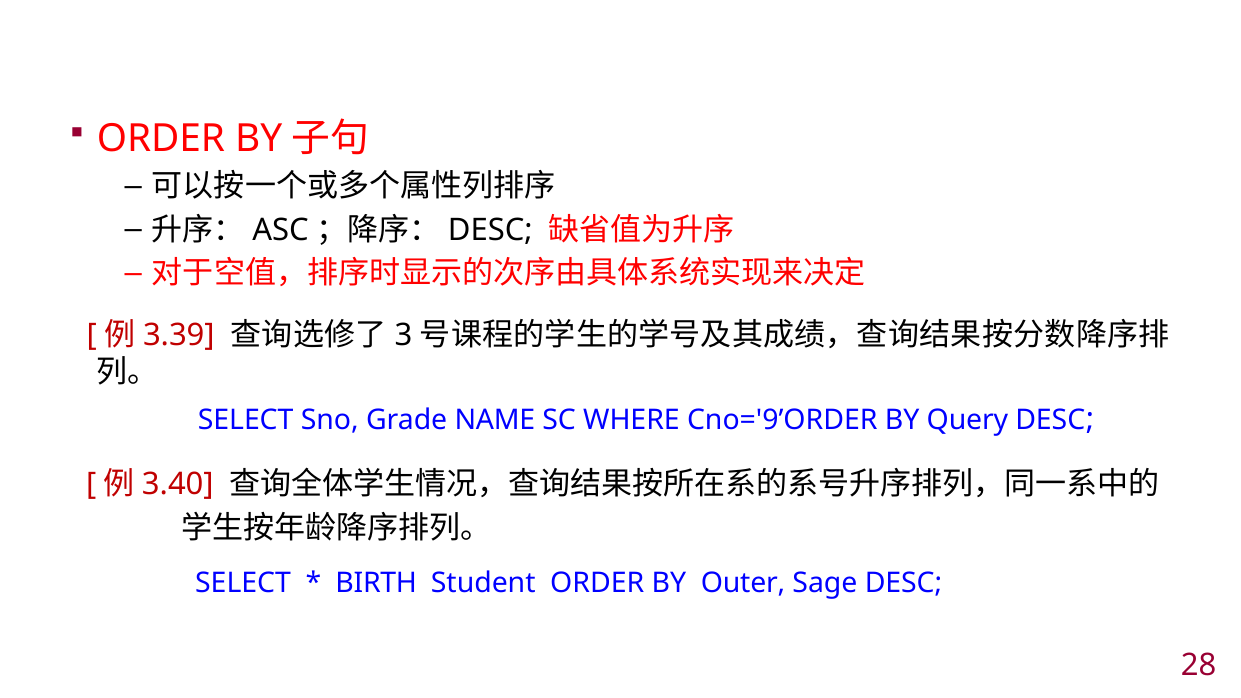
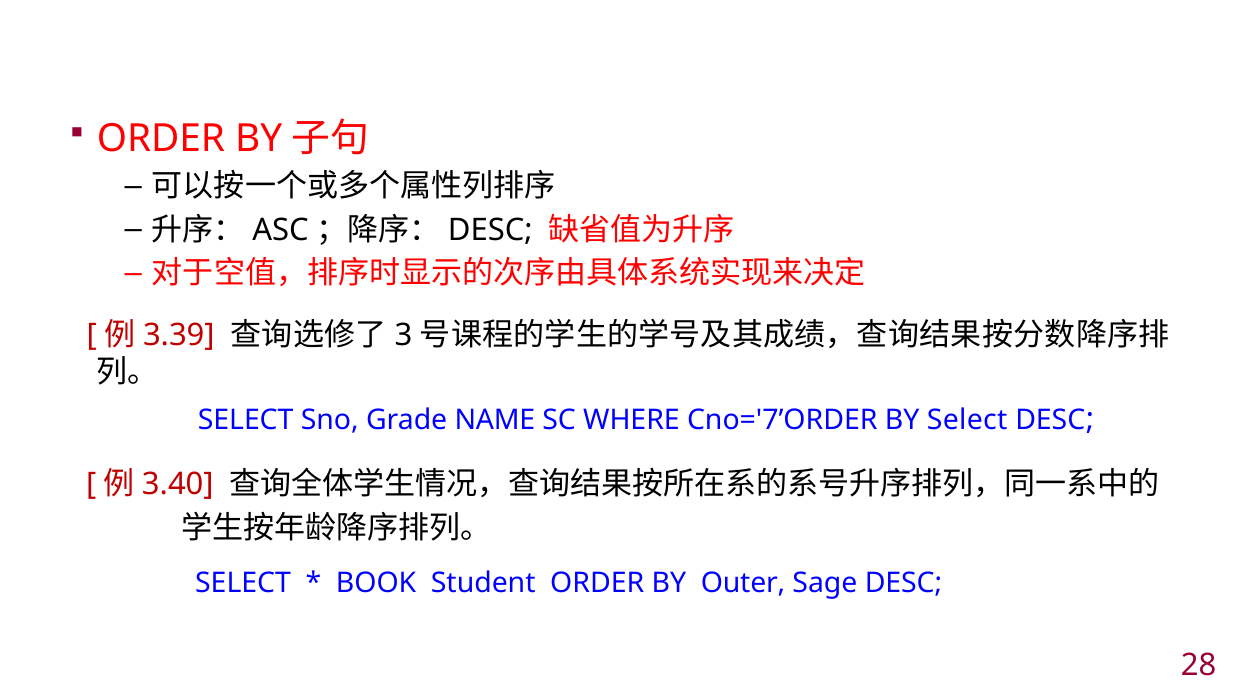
Cno='9’ORDER: Cno='9’ORDER -> Cno='7’ORDER
BY Query: Query -> Select
BIRTH: BIRTH -> BOOK
